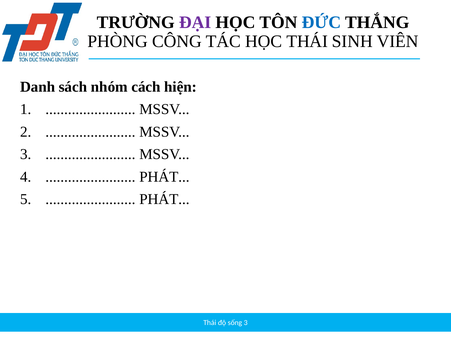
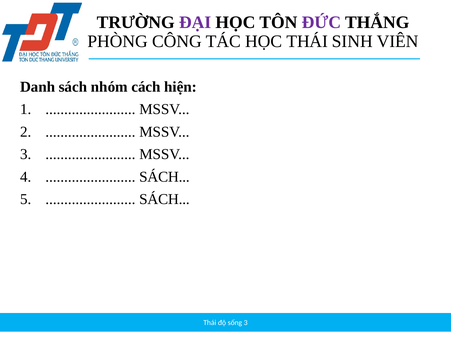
ĐỨC colour: blue -> purple
PHÁT at (164, 177): PHÁT -> SÁCH
PHÁT at (164, 199): PHÁT -> SÁCH
